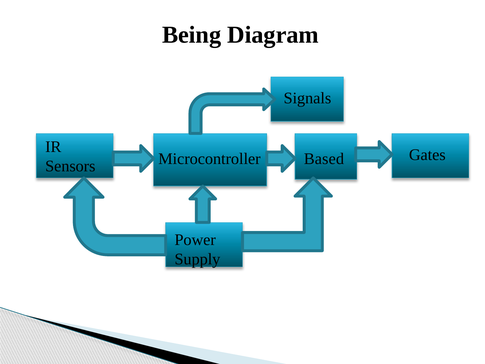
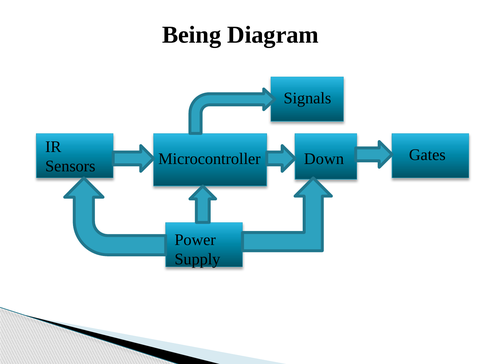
Based: Based -> Down
